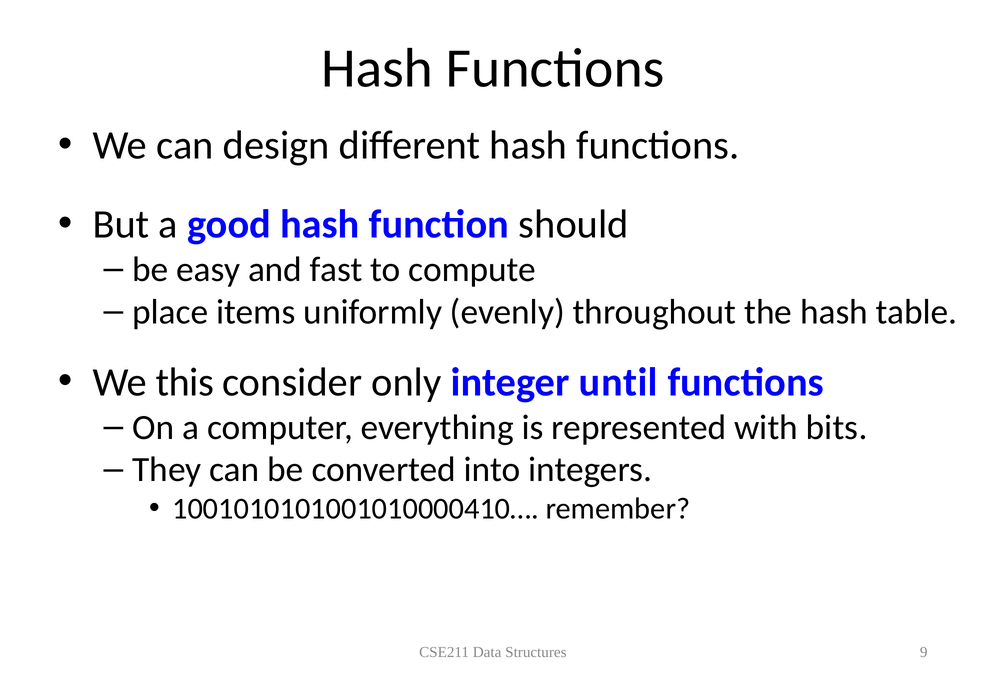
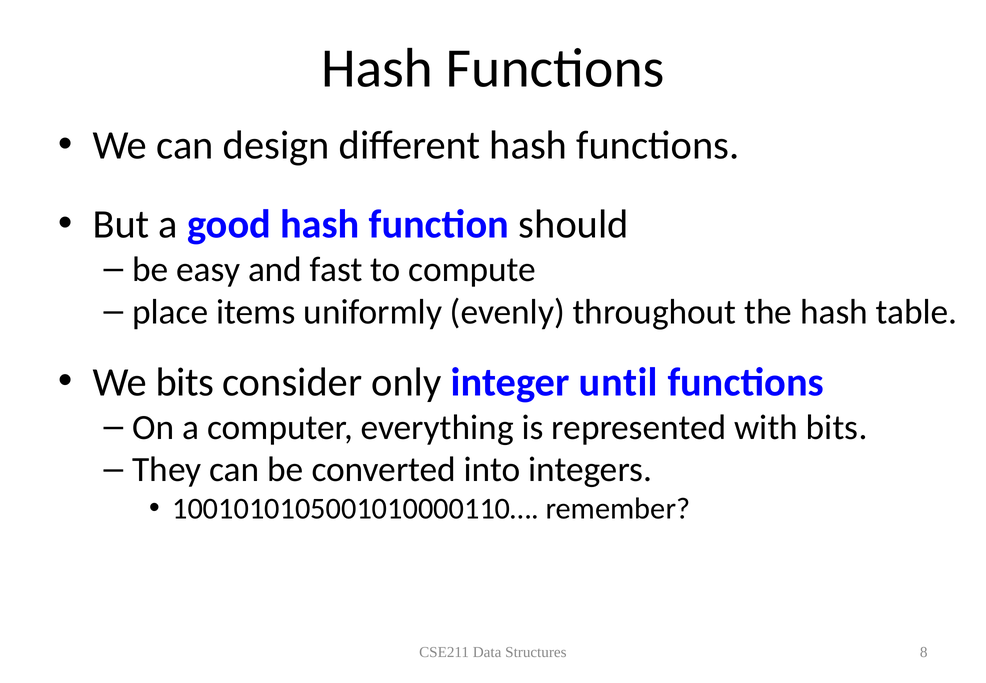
We this: this -> bits
1001010101001010000410…: 1001010101001010000410… -> 1001010105001010000110…
9: 9 -> 8
